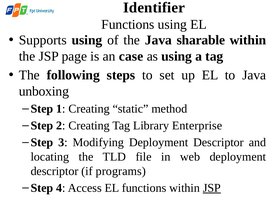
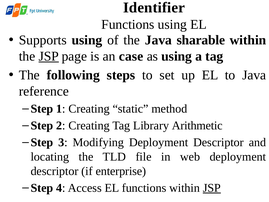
JSP at (49, 56) underline: none -> present
unboxing: unboxing -> reference
Enterprise: Enterprise -> Arithmetic
programs: programs -> enterprise
